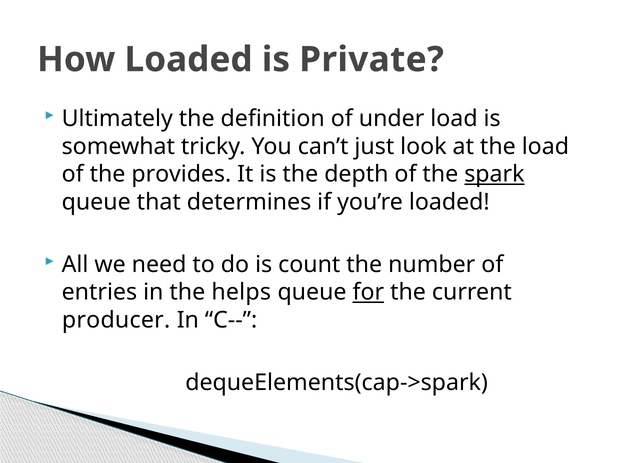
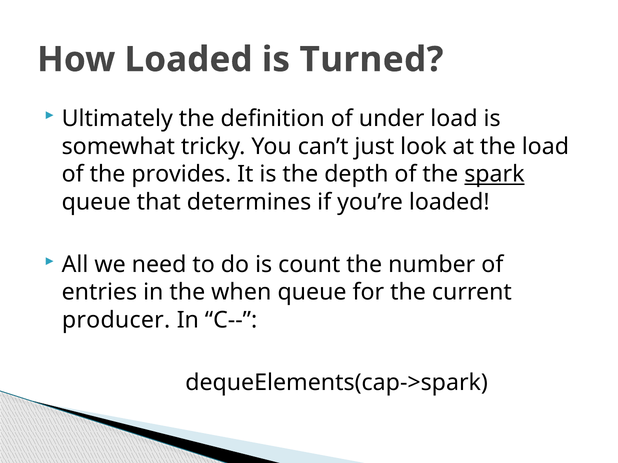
Private: Private -> Turned
helps: helps -> when
for underline: present -> none
